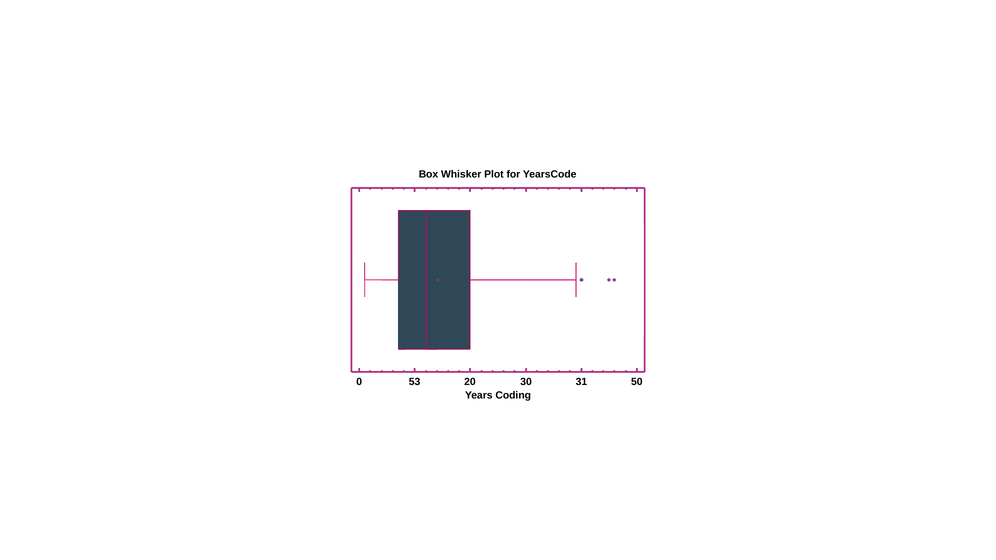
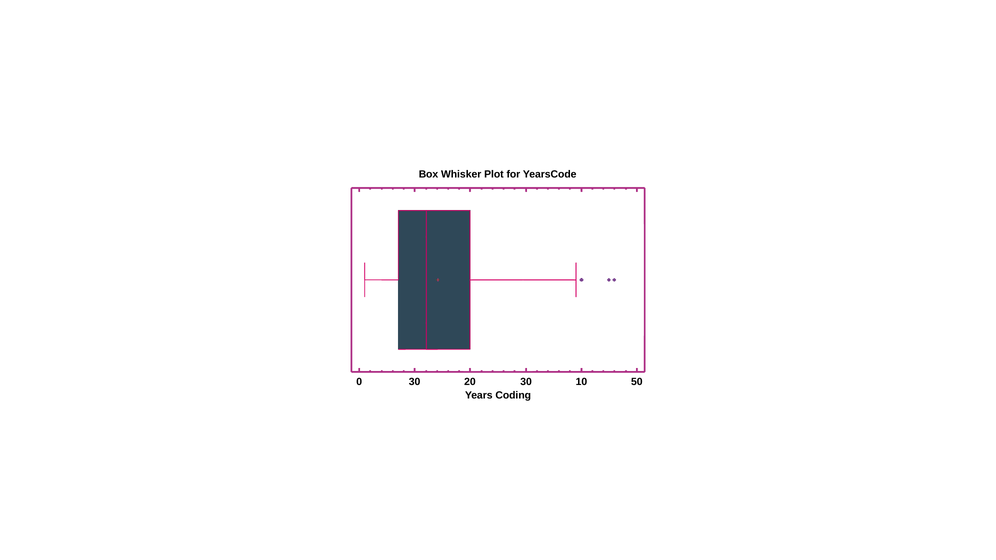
0 53: 53 -> 30
31: 31 -> 10
